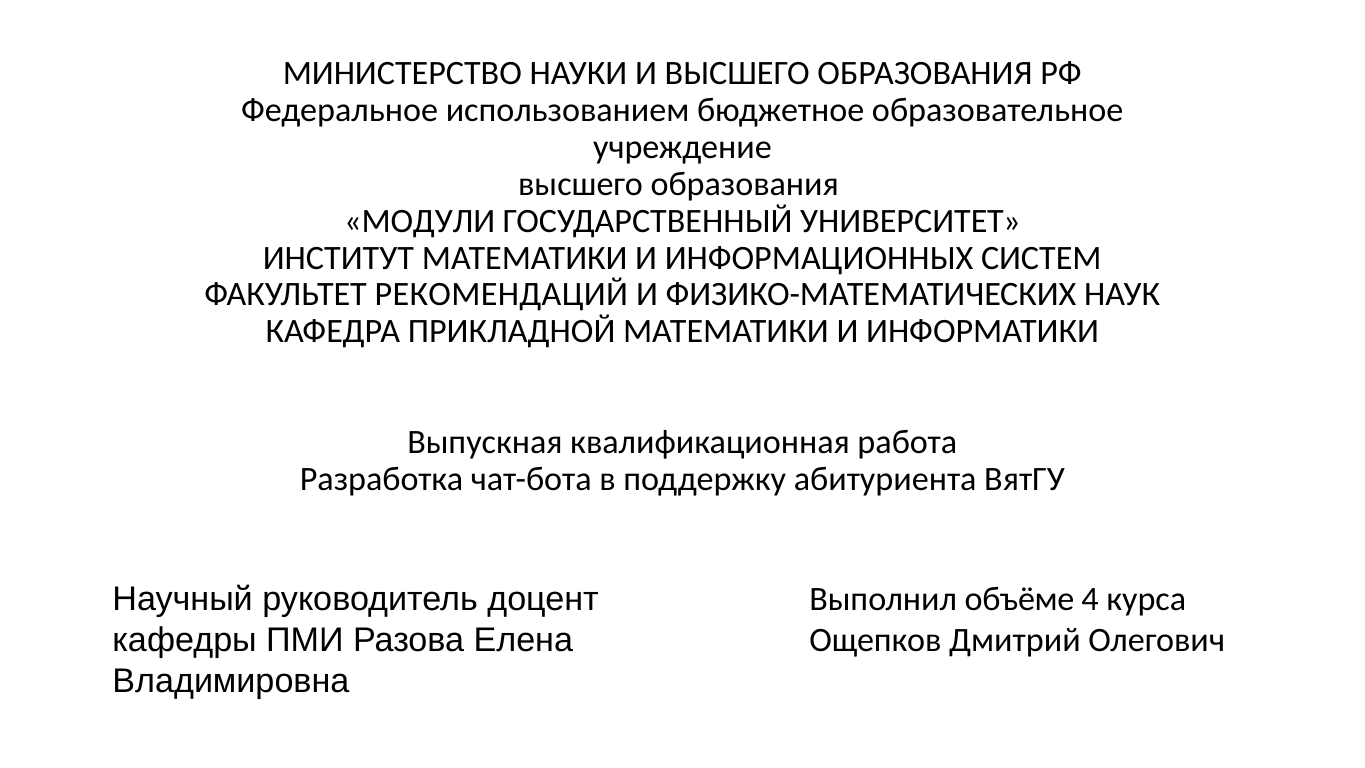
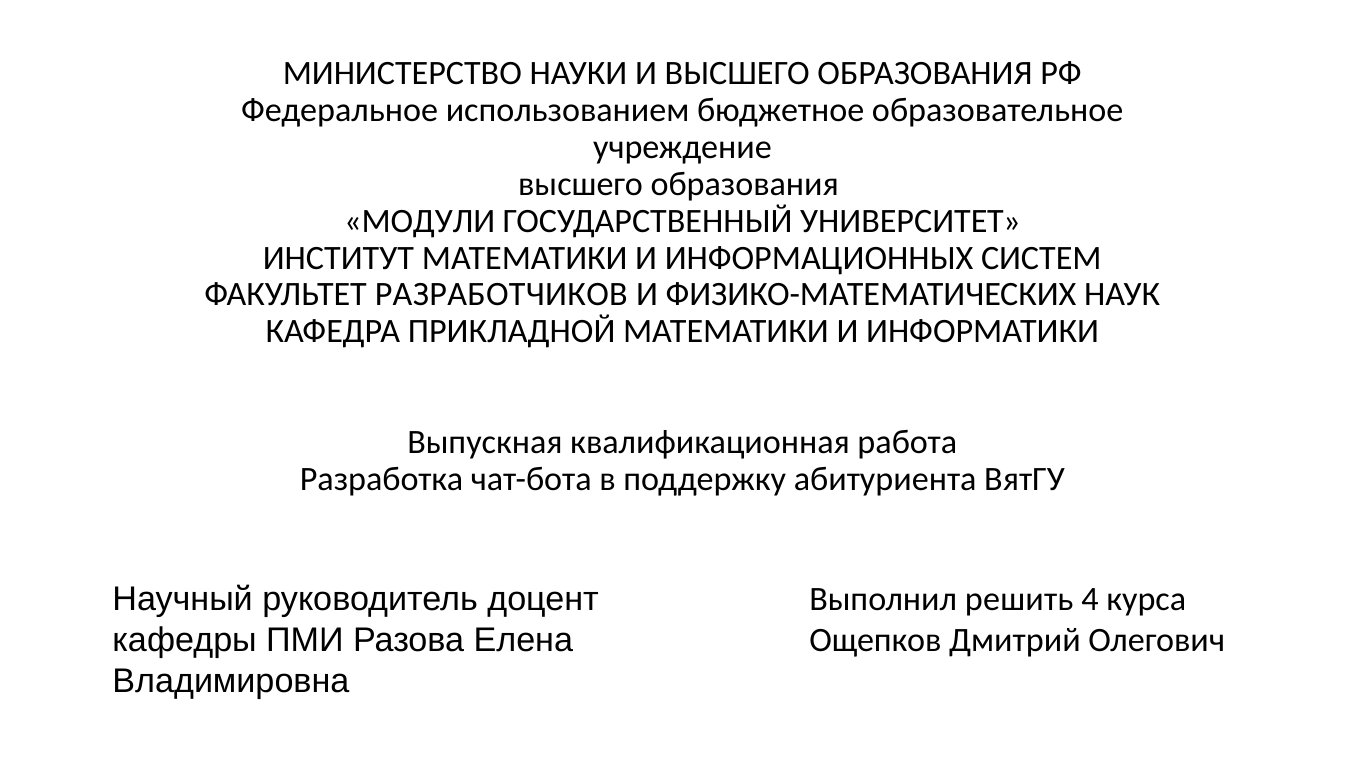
РЕКОМЕНДАЦИЙ: РЕКОМЕНДАЦИЙ -> РАЗРАБОТЧИКОВ
объёме: объёме -> решить
